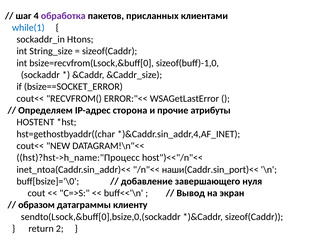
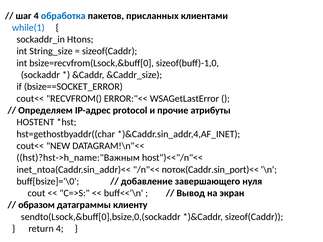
обработка colour: purple -> blue
сторона: сторона -> protocol
hst)?hst->h_name:"Процесс: hst)?hst->h_name:"Процесс -> hst)?hst->h_name:"Важным
наши(Caddr.sin_port)<<: наши(Caddr.sin_port)<< -> поток(Caddr.sin_port)<<
return 2: 2 -> 4
